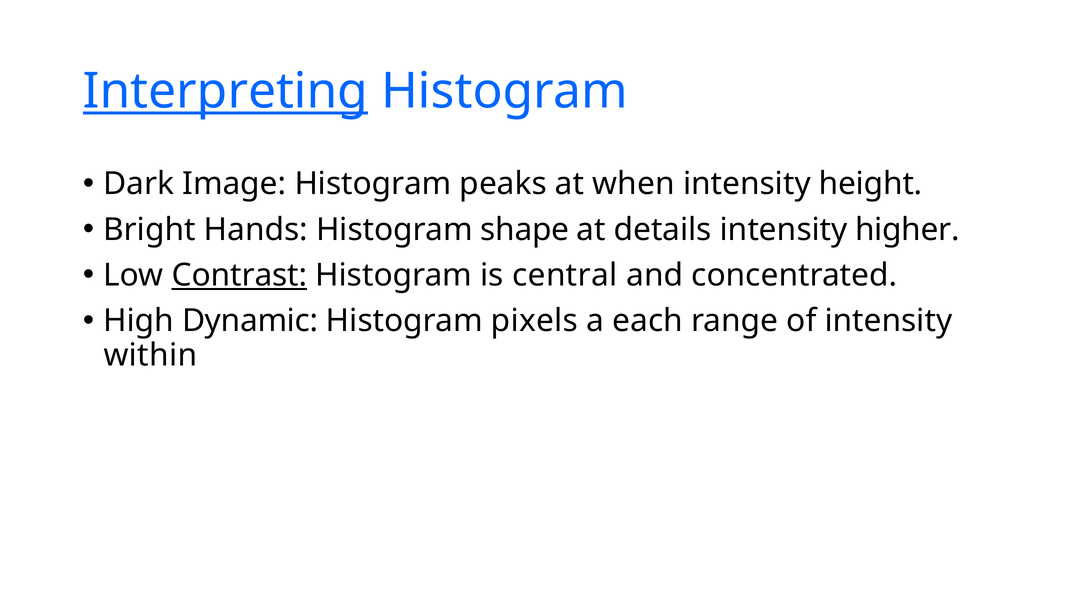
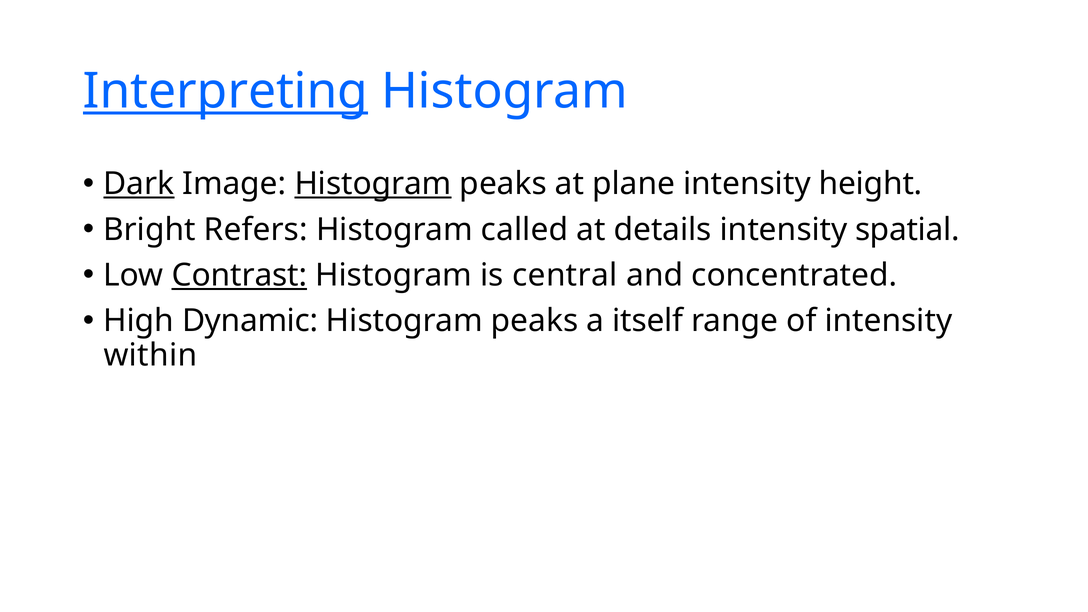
Dark underline: none -> present
Histogram at (373, 184) underline: none -> present
when: when -> plane
Hands: Hands -> Refers
shape: shape -> called
higher: higher -> spatial
pixels at (534, 321): pixels -> peaks
each: each -> itself
